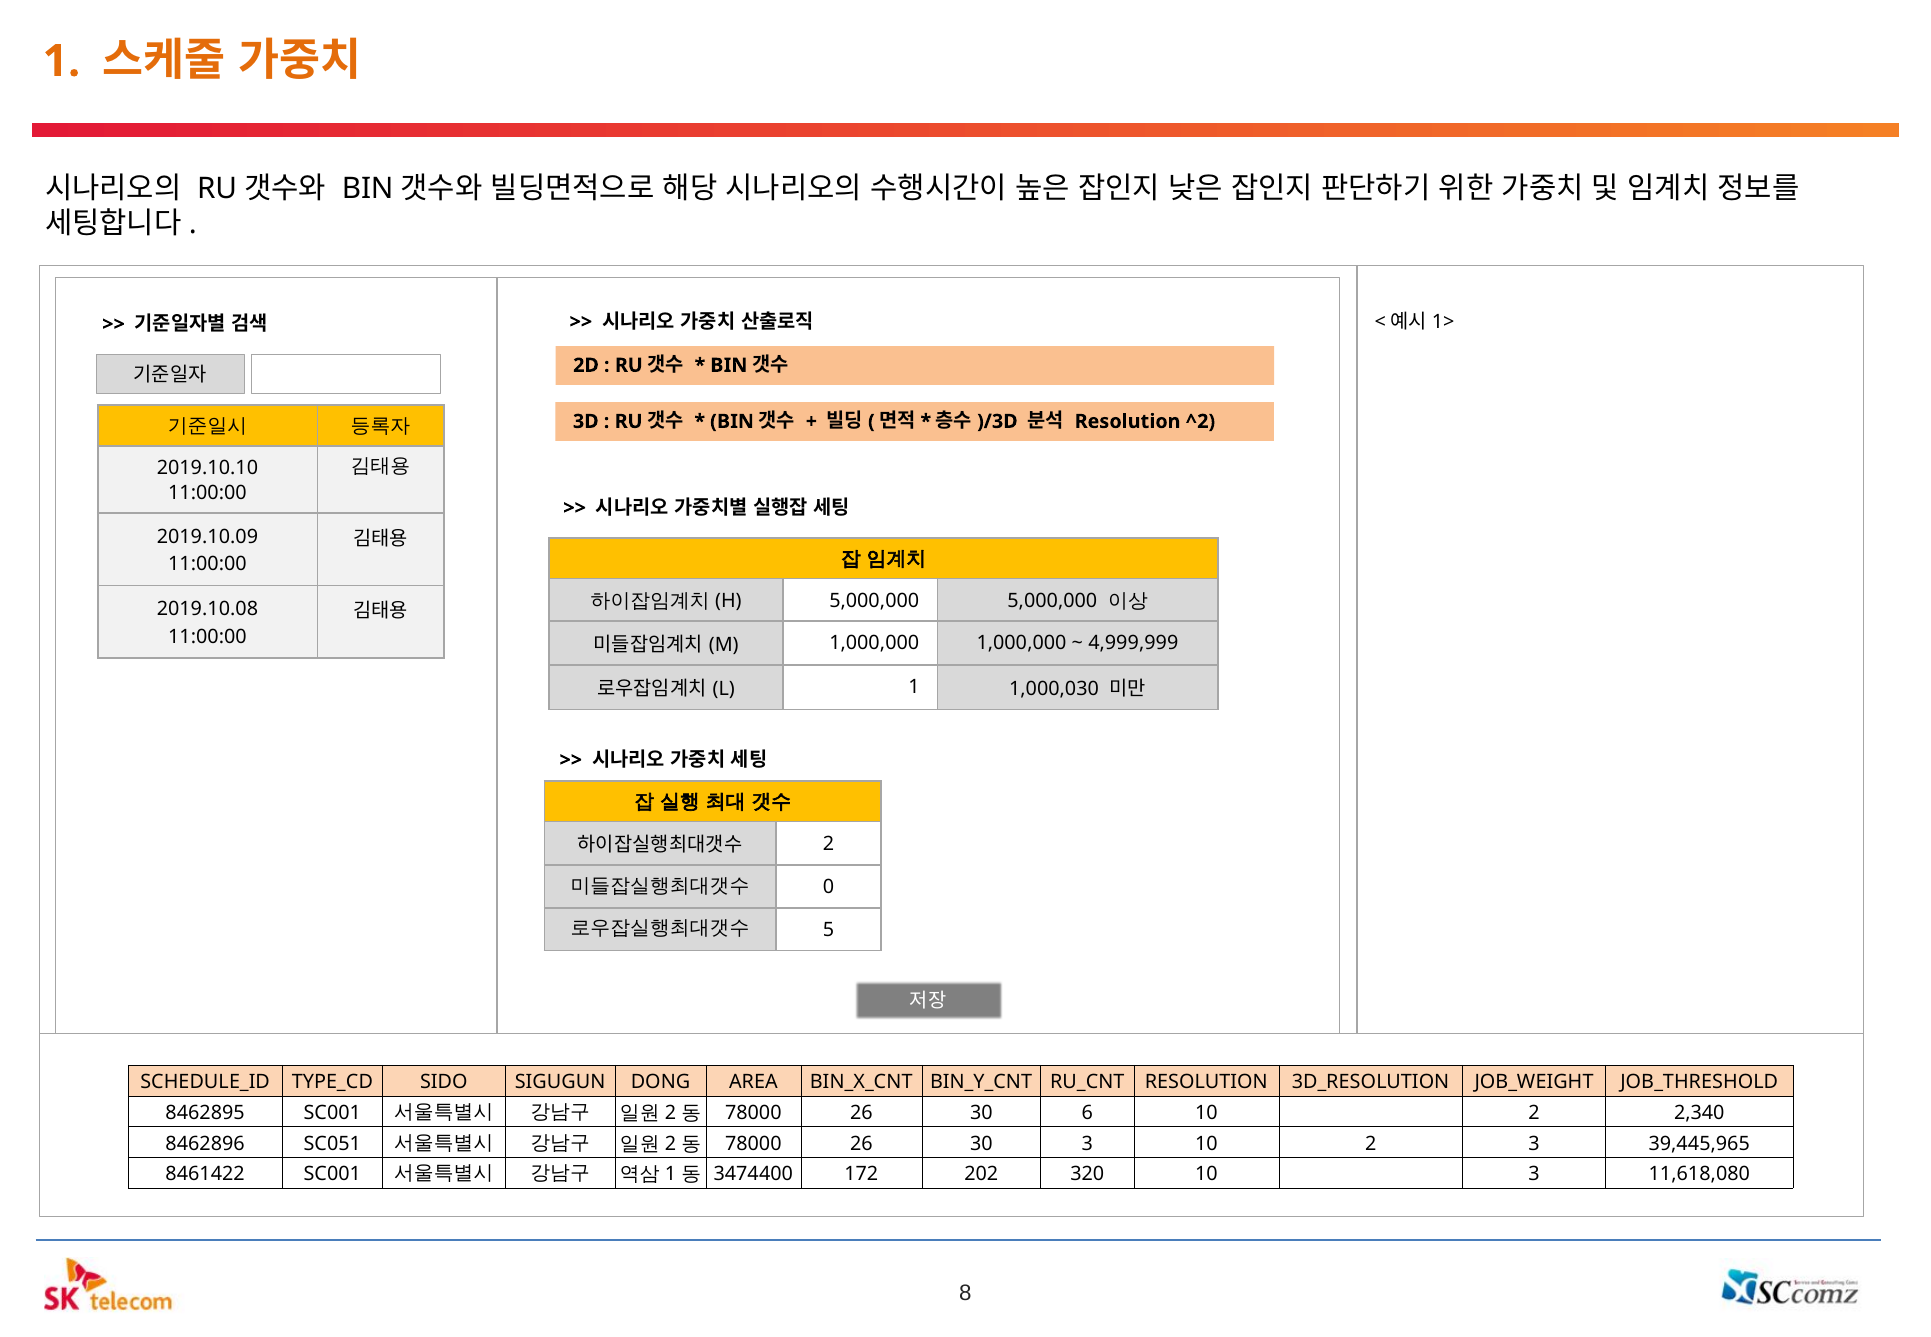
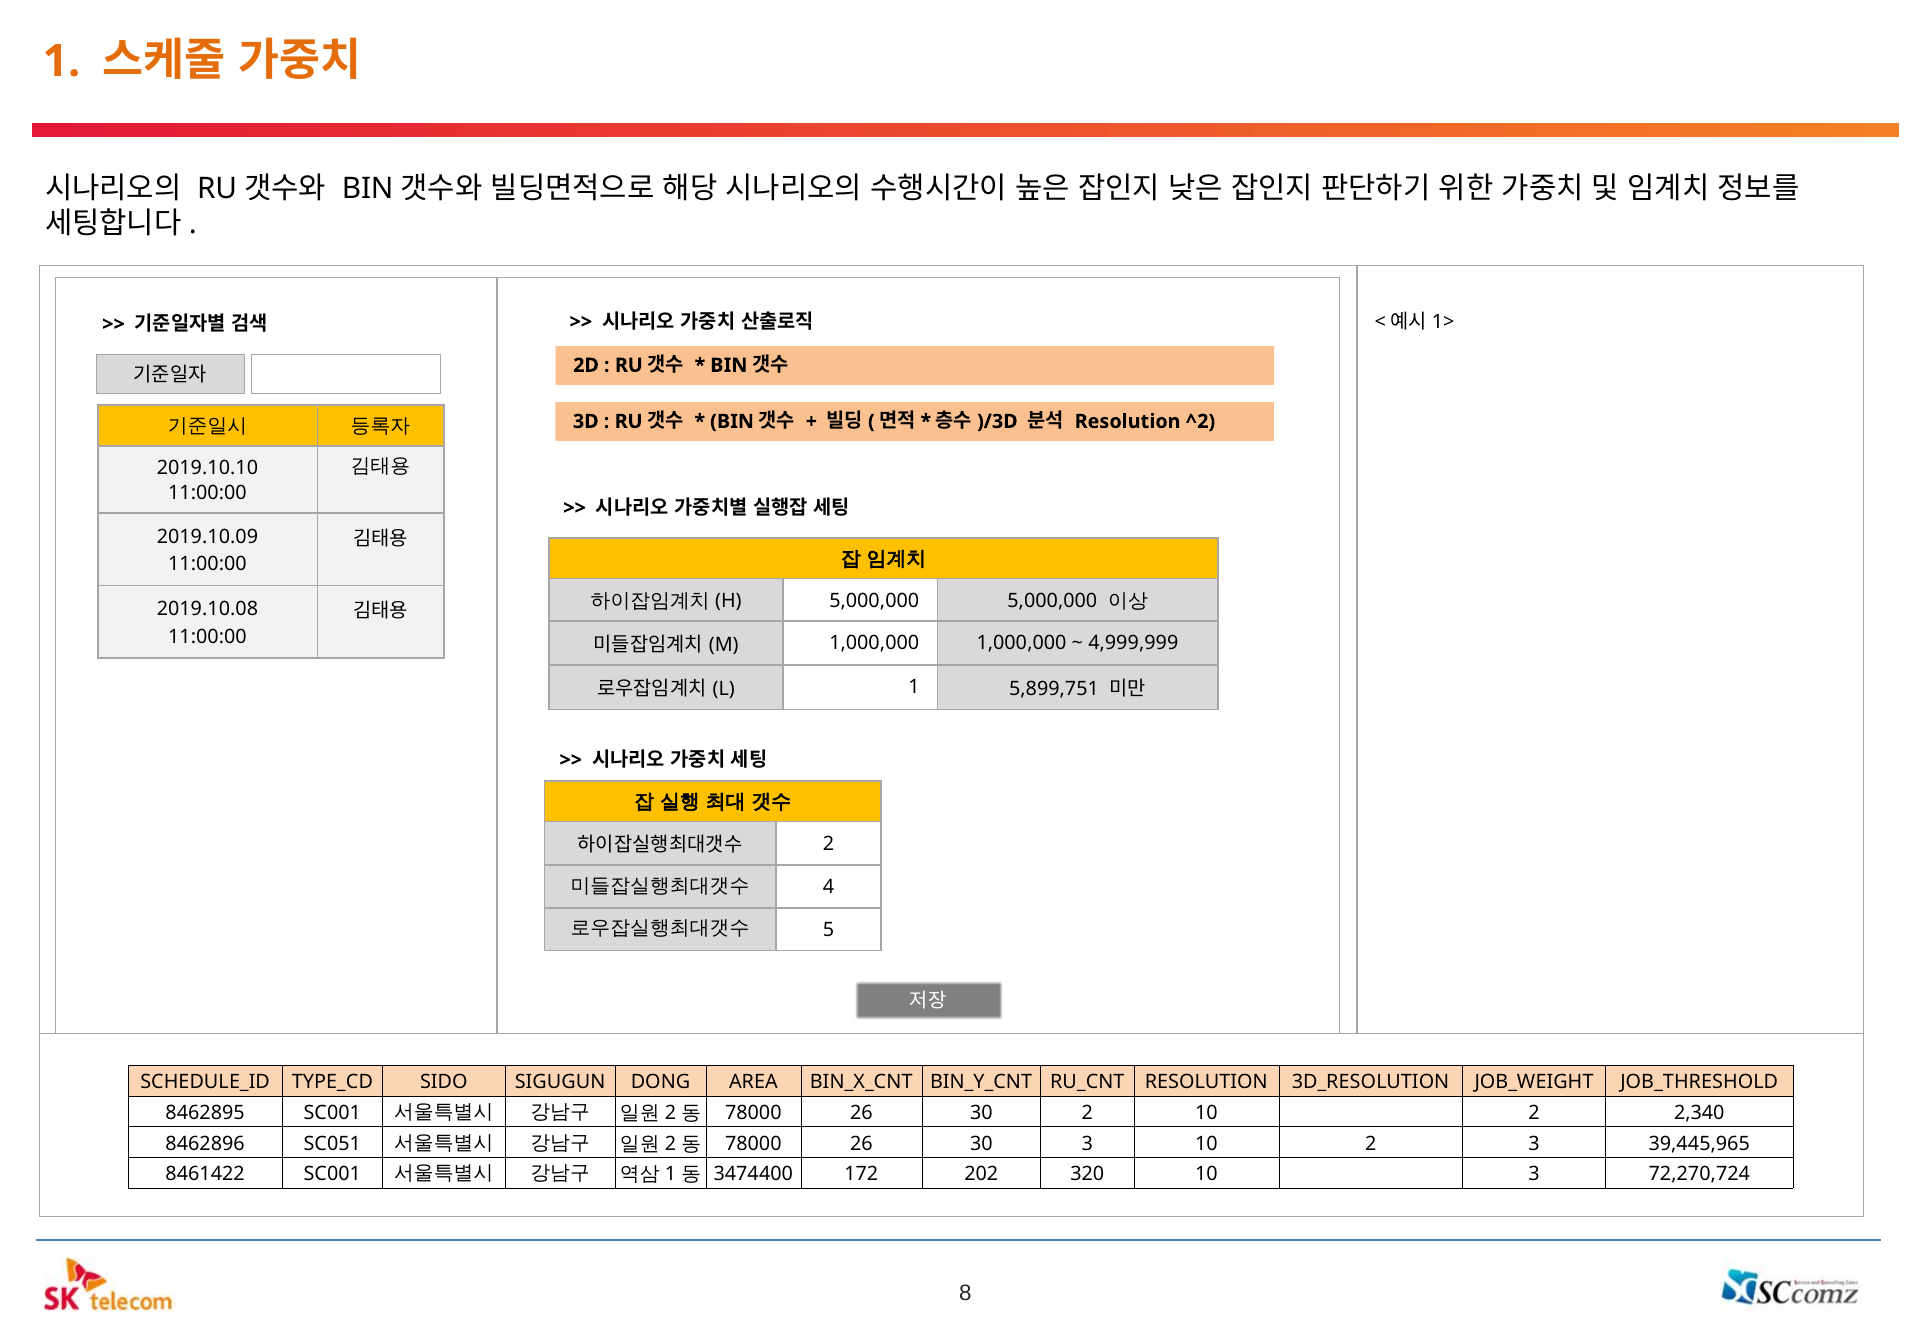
1,000,030: 1,000,030 -> 5,899,751
0: 0 -> 4
30 6: 6 -> 2
11,618,080: 11,618,080 -> 72,270,724
